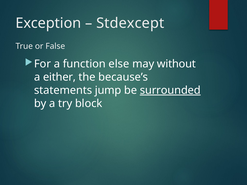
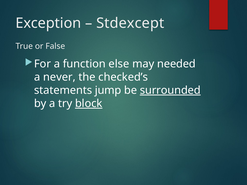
without: without -> needed
either: either -> never
because’s: because’s -> checked’s
block underline: none -> present
